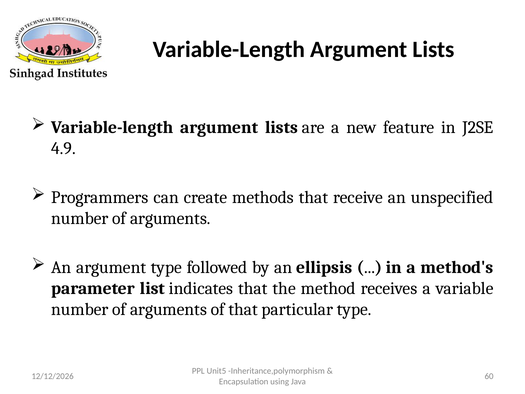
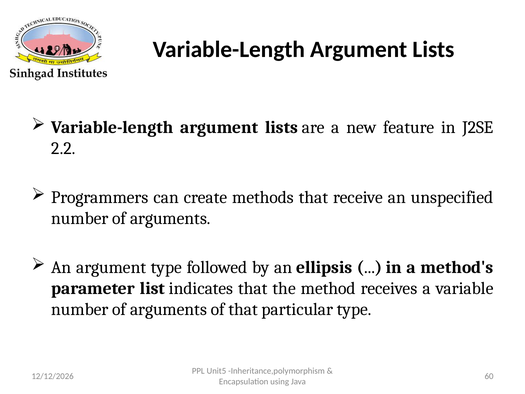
4.9: 4.9 -> 2.2
